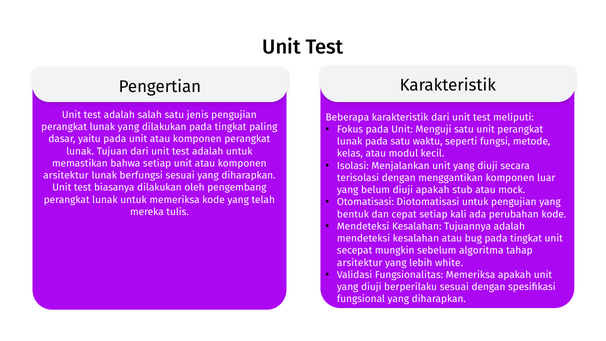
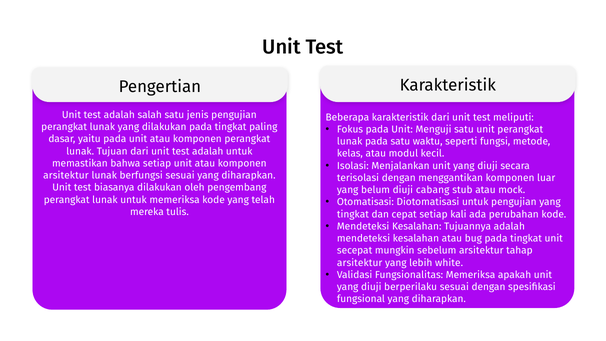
diuji apakah: apakah -> cabang
bentuk at (353, 214): bentuk -> tingkat
sebelum algoritma: algoritma -> arsitektur
